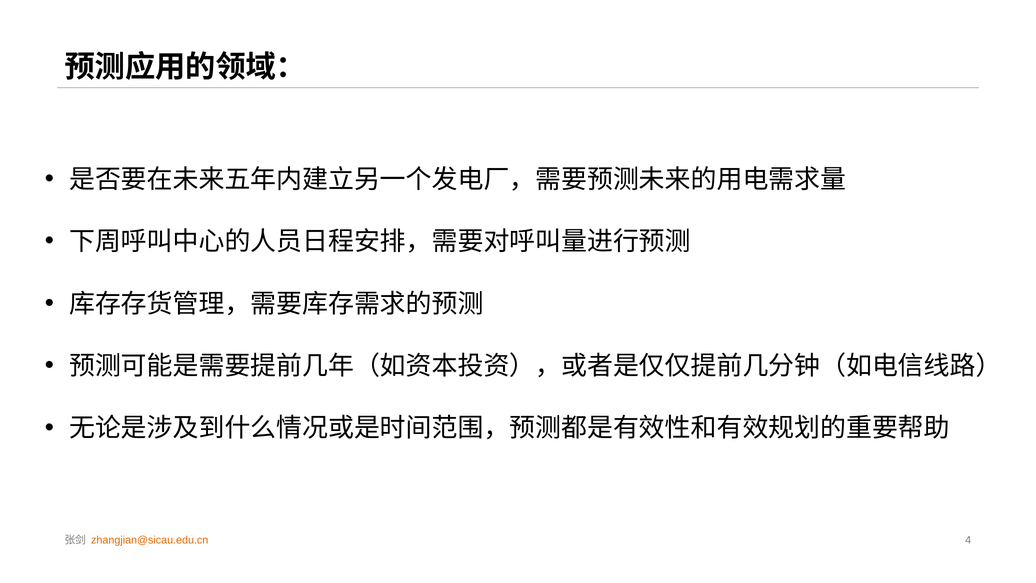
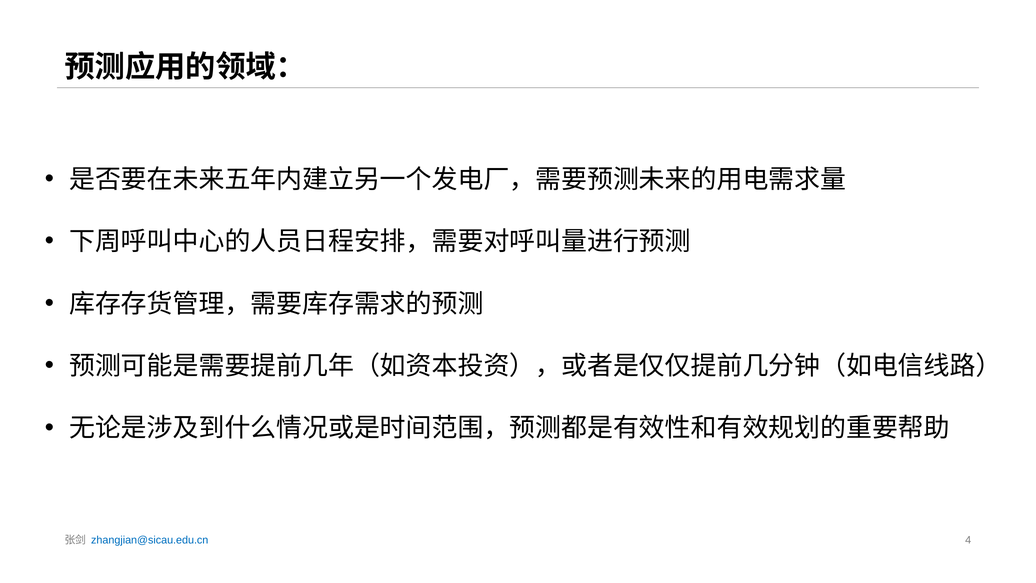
zhangjian@sicau.edu.cn colour: orange -> blue
